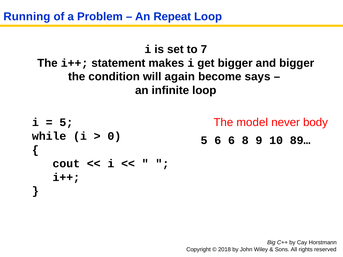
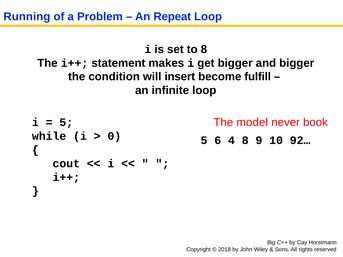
to 7: 7 -> 8
again: again -> insert
says: says -> fulfill
body: body -> book
6 6: 6 -> 4
89…: 89… -> 92…
